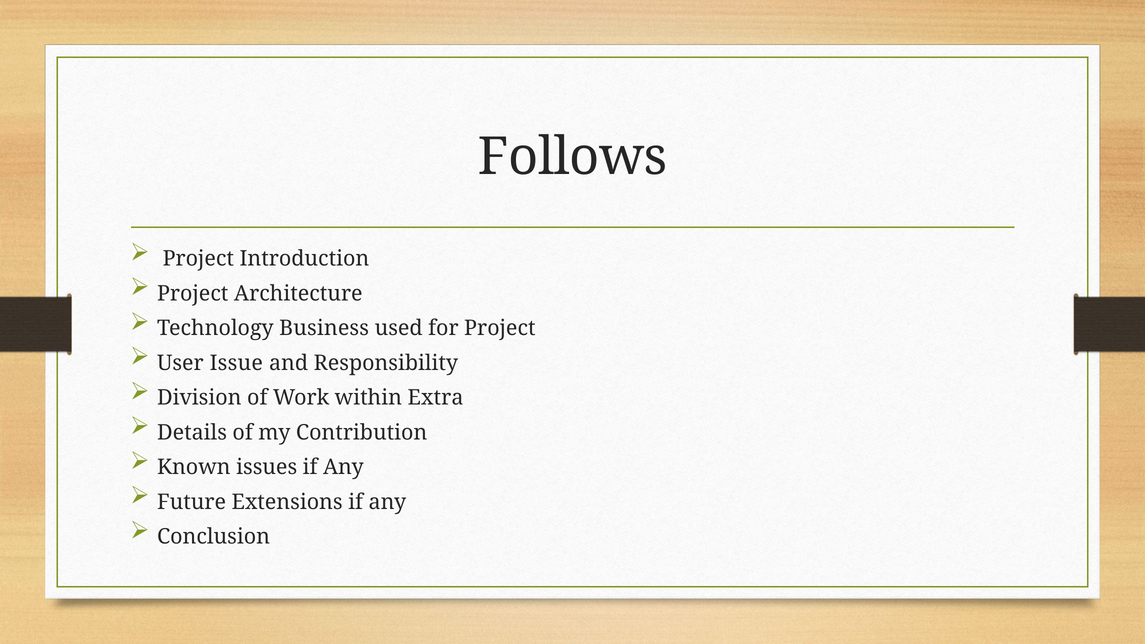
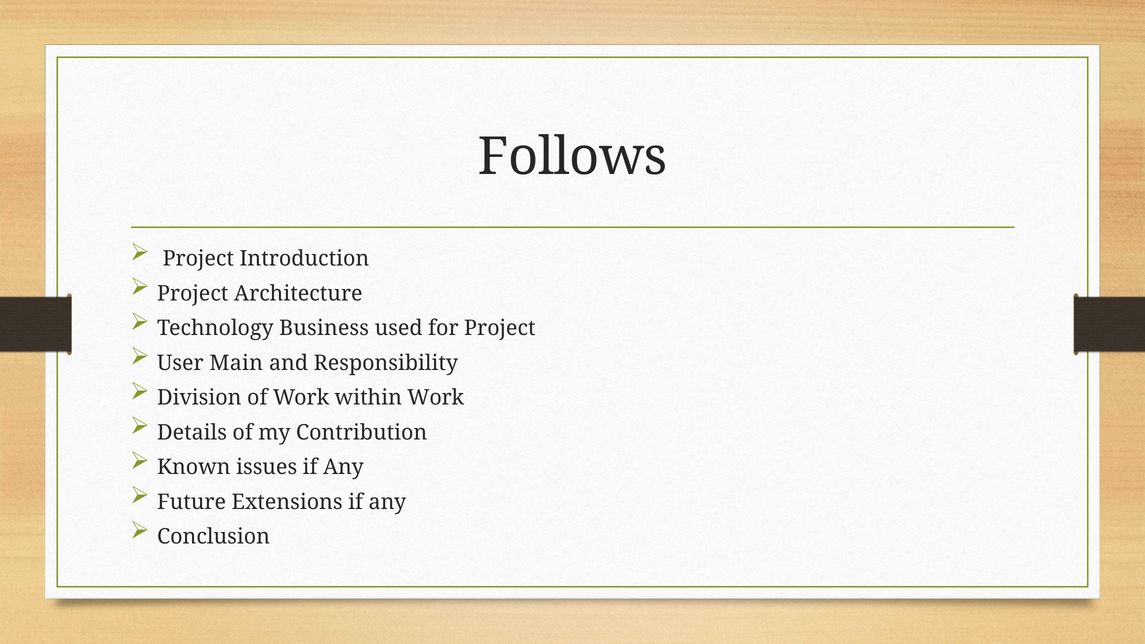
Issue: Issue -> Main
within Extra: Extra -> Work
